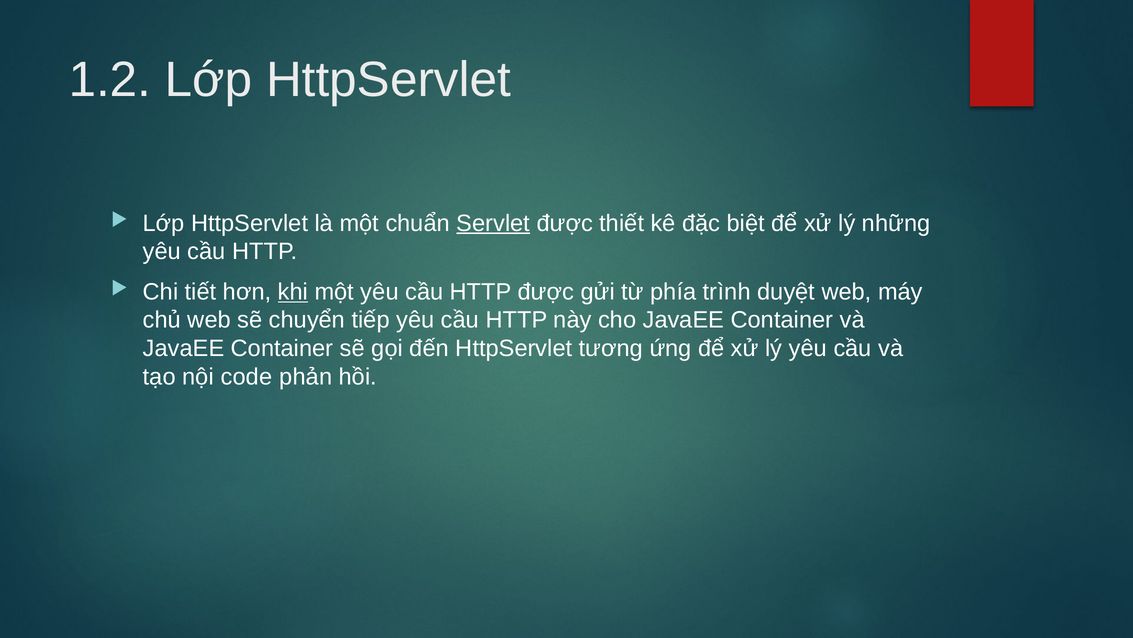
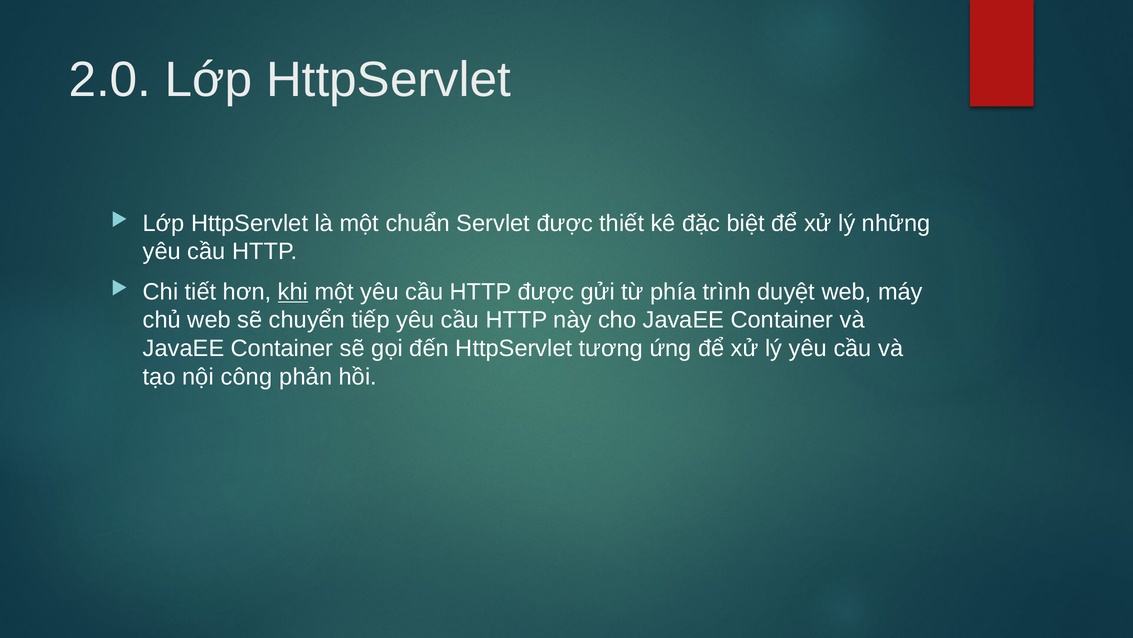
1.2: 1.2 -> 2.0
Servlet underline: present -> none
code: code -> công
